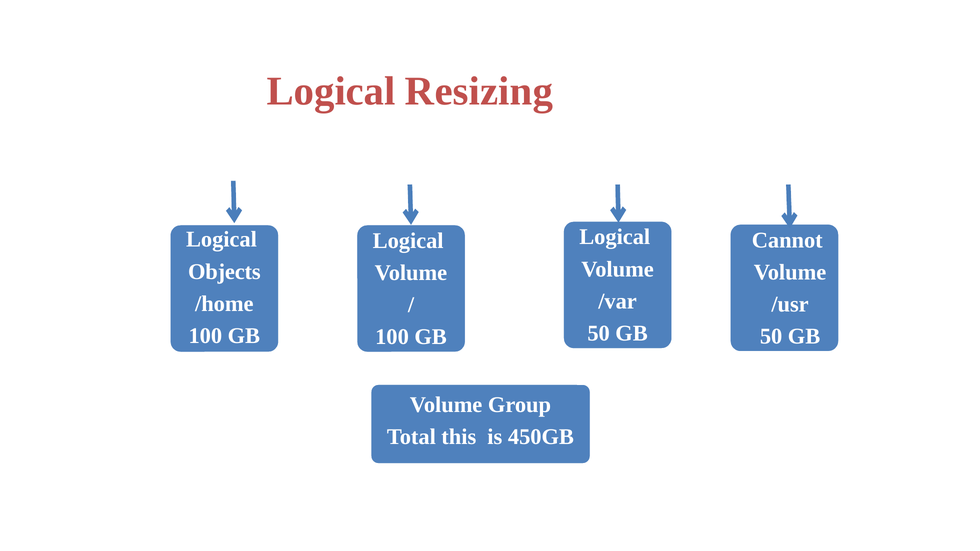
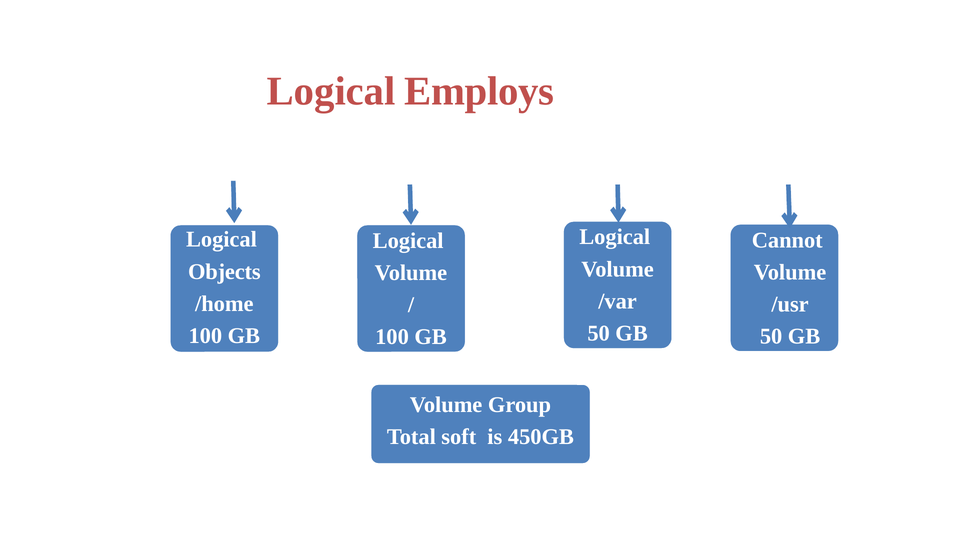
Resizing: Resizing -> Employs
this: this -> soft
